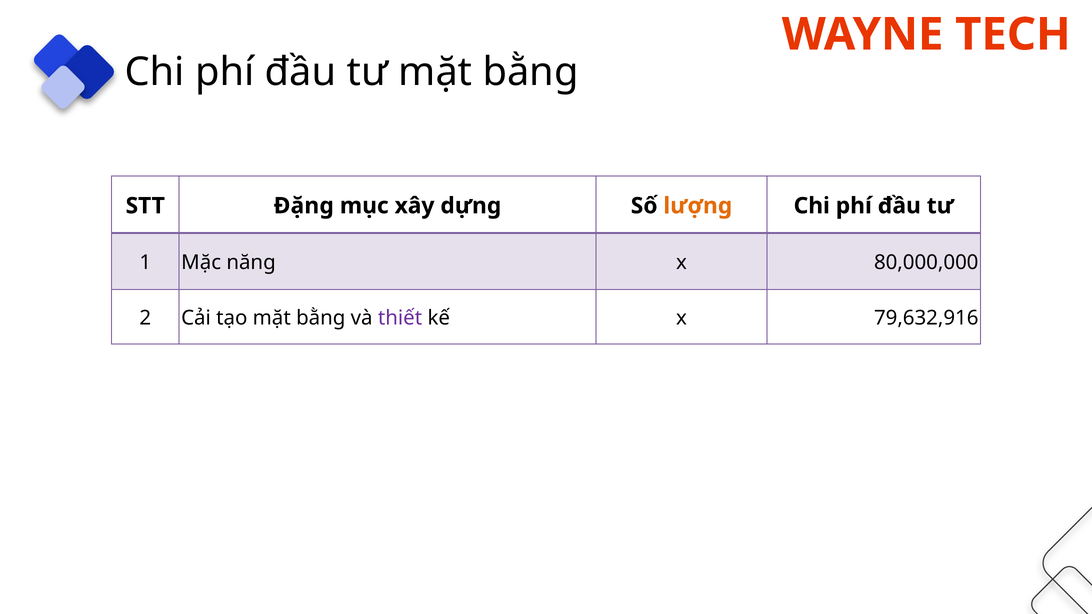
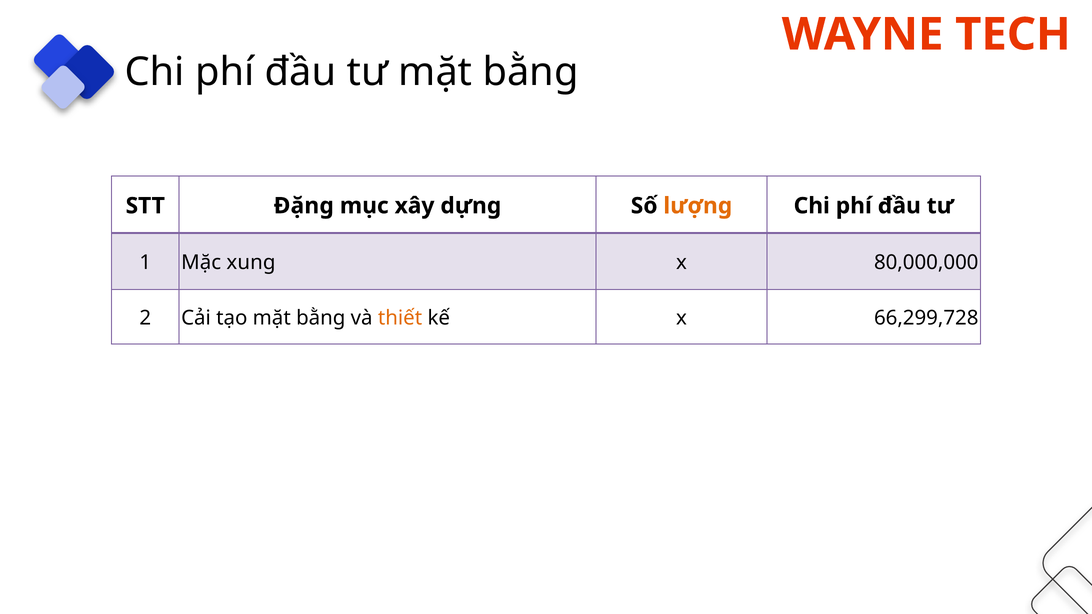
năng: năng -> xung
thiết colour: purple -> orange
79,632,916: 79,632,916 -> 66,299,728
